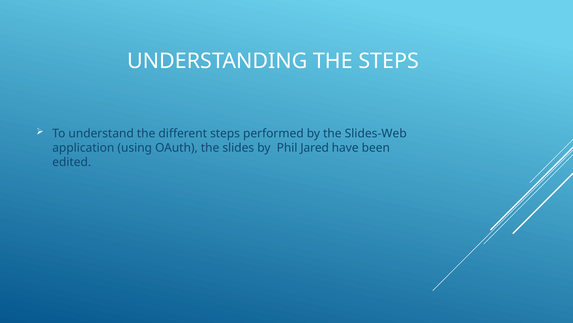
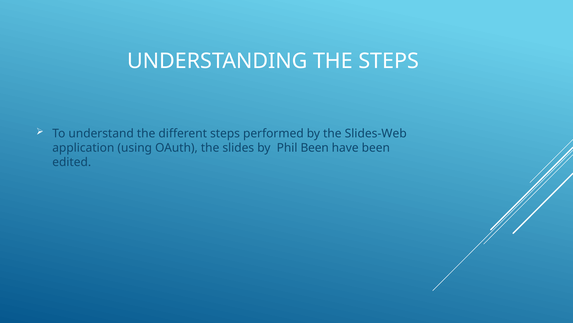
Phil Jared: Jared -> Been
